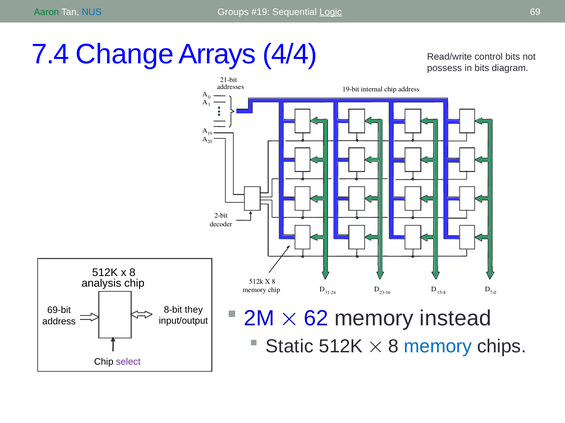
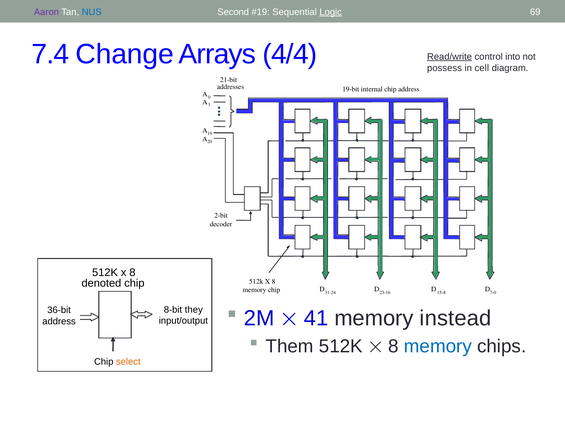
Aaron colour: green -> purple
Groups: Groups -> Second
Read/write underline: none -> present
control bits: bits -> into
in bits: bits -> cell
analysis: analysis -> denoted
69-bit: 69-bit -> 36-bit
62: 62 -> 41
Static: Static -> Them
select colour: purple -> orange
